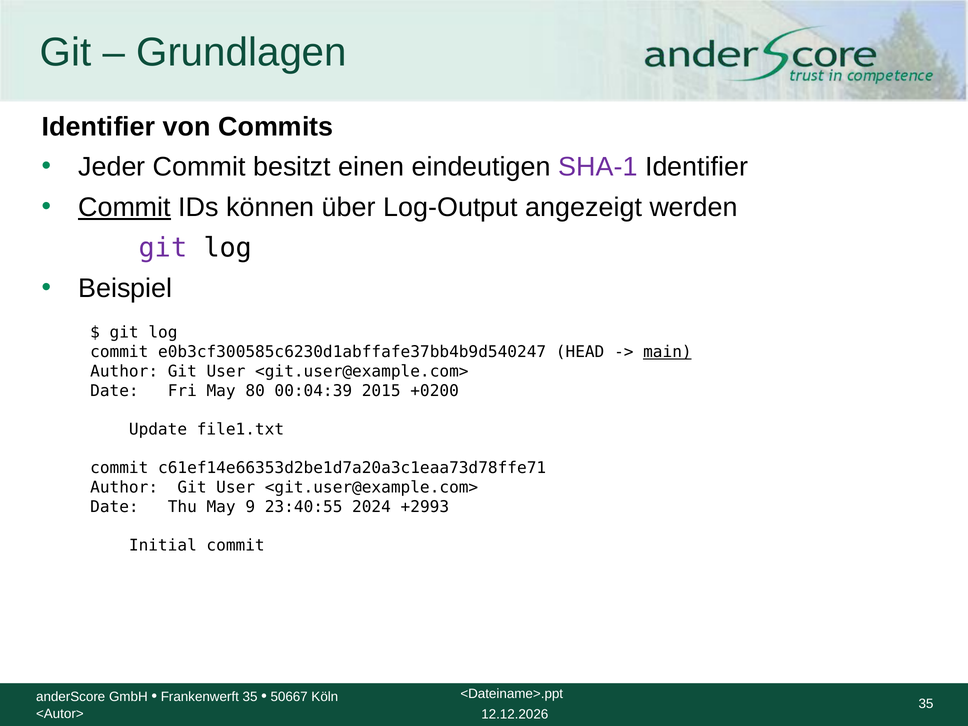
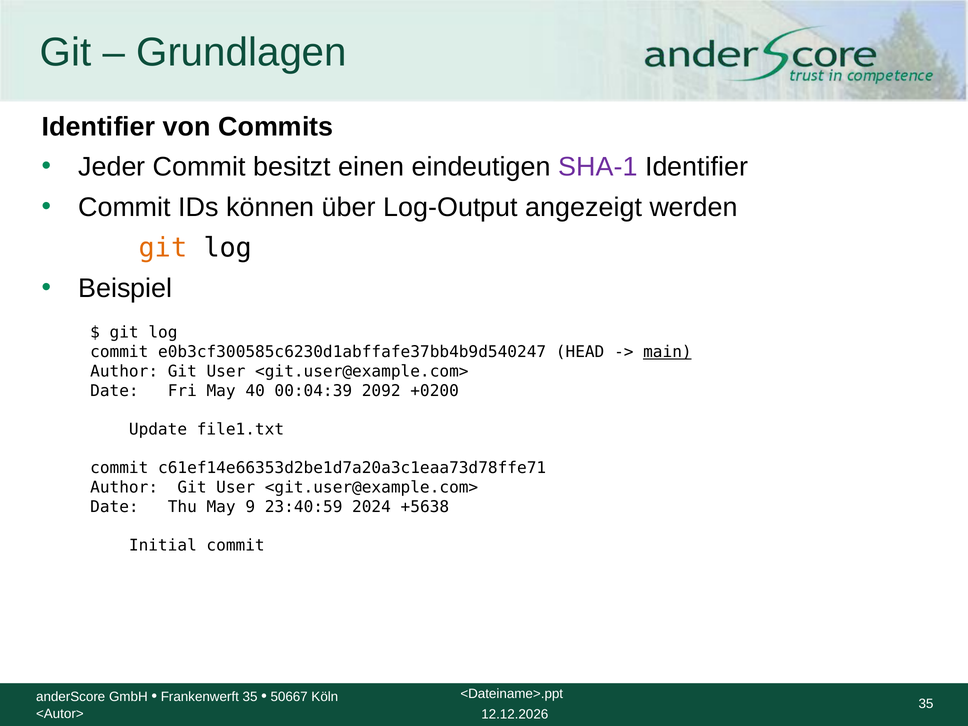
Commit at (124, 207) underline: present -> none
git at (163, 248) colour: purple -> orange
80: 80 -> 40
2015: 2015 -> 2092
23:40:55: 23:40:55 -> 23:40:59
+2993: +2993 -> +5638
